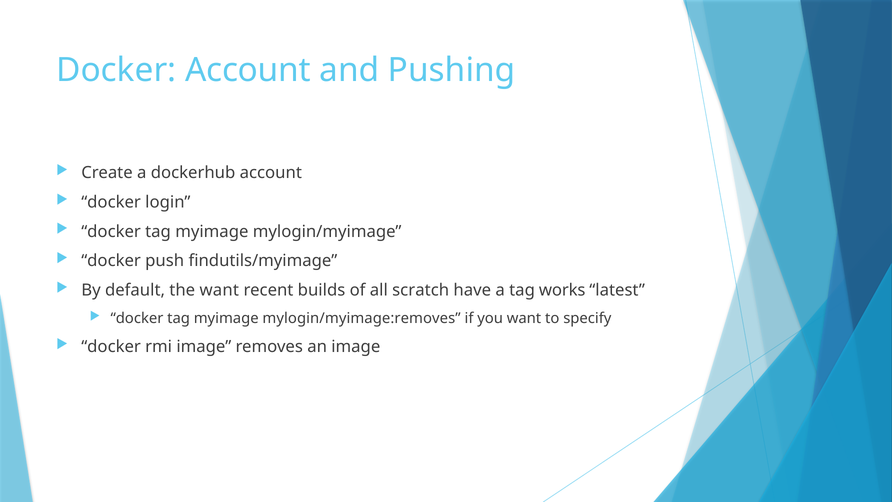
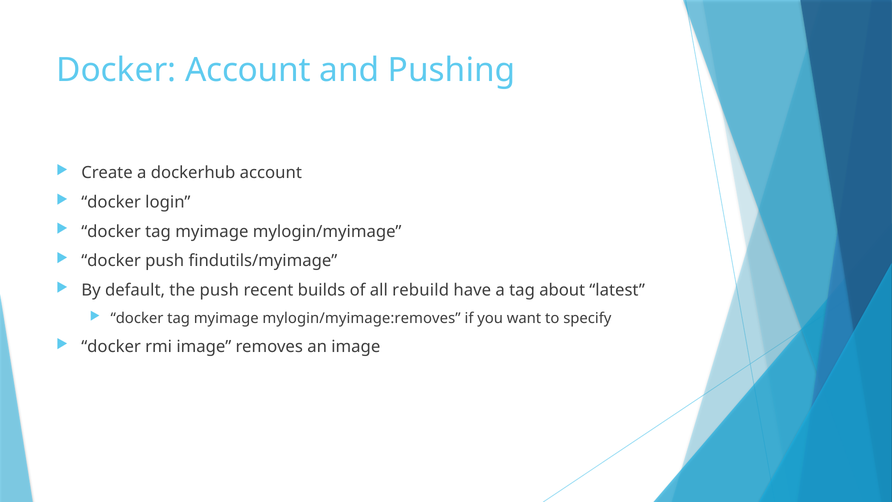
the want: want -> push
scratch: scratch -> rebuild
works: works -> about
